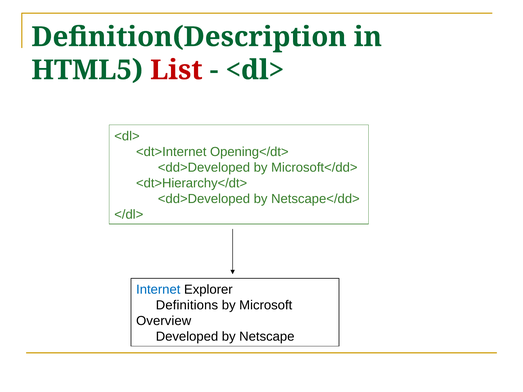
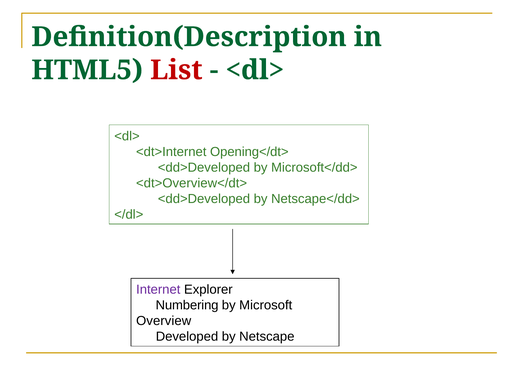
<dt>Hierarchy</dt>: <dt>Hierarchy</dt> -> <dt>Overview</dt>
Internet colour: blue -> purple
Definitions: Definitions -> Numbering
